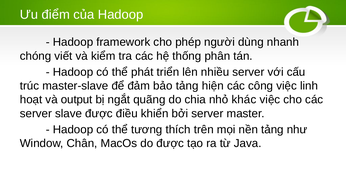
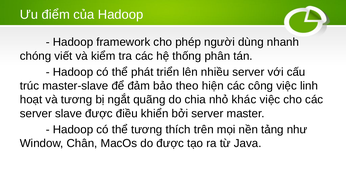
bảo tảng: tảng -> theo
và output: output -> tương
